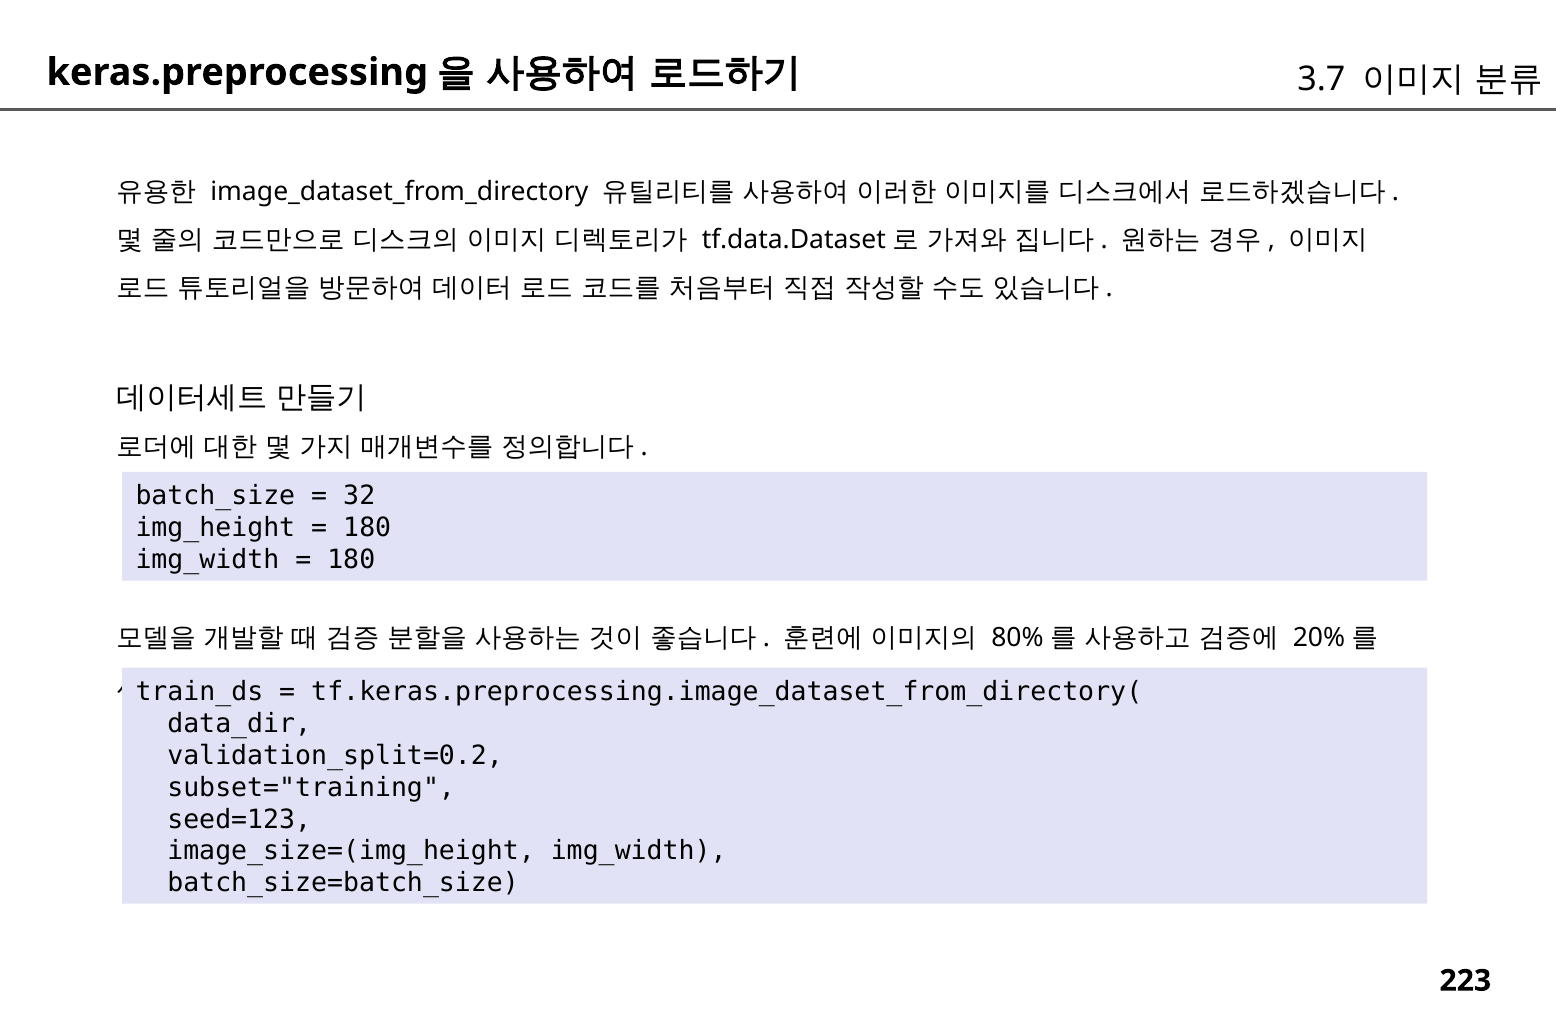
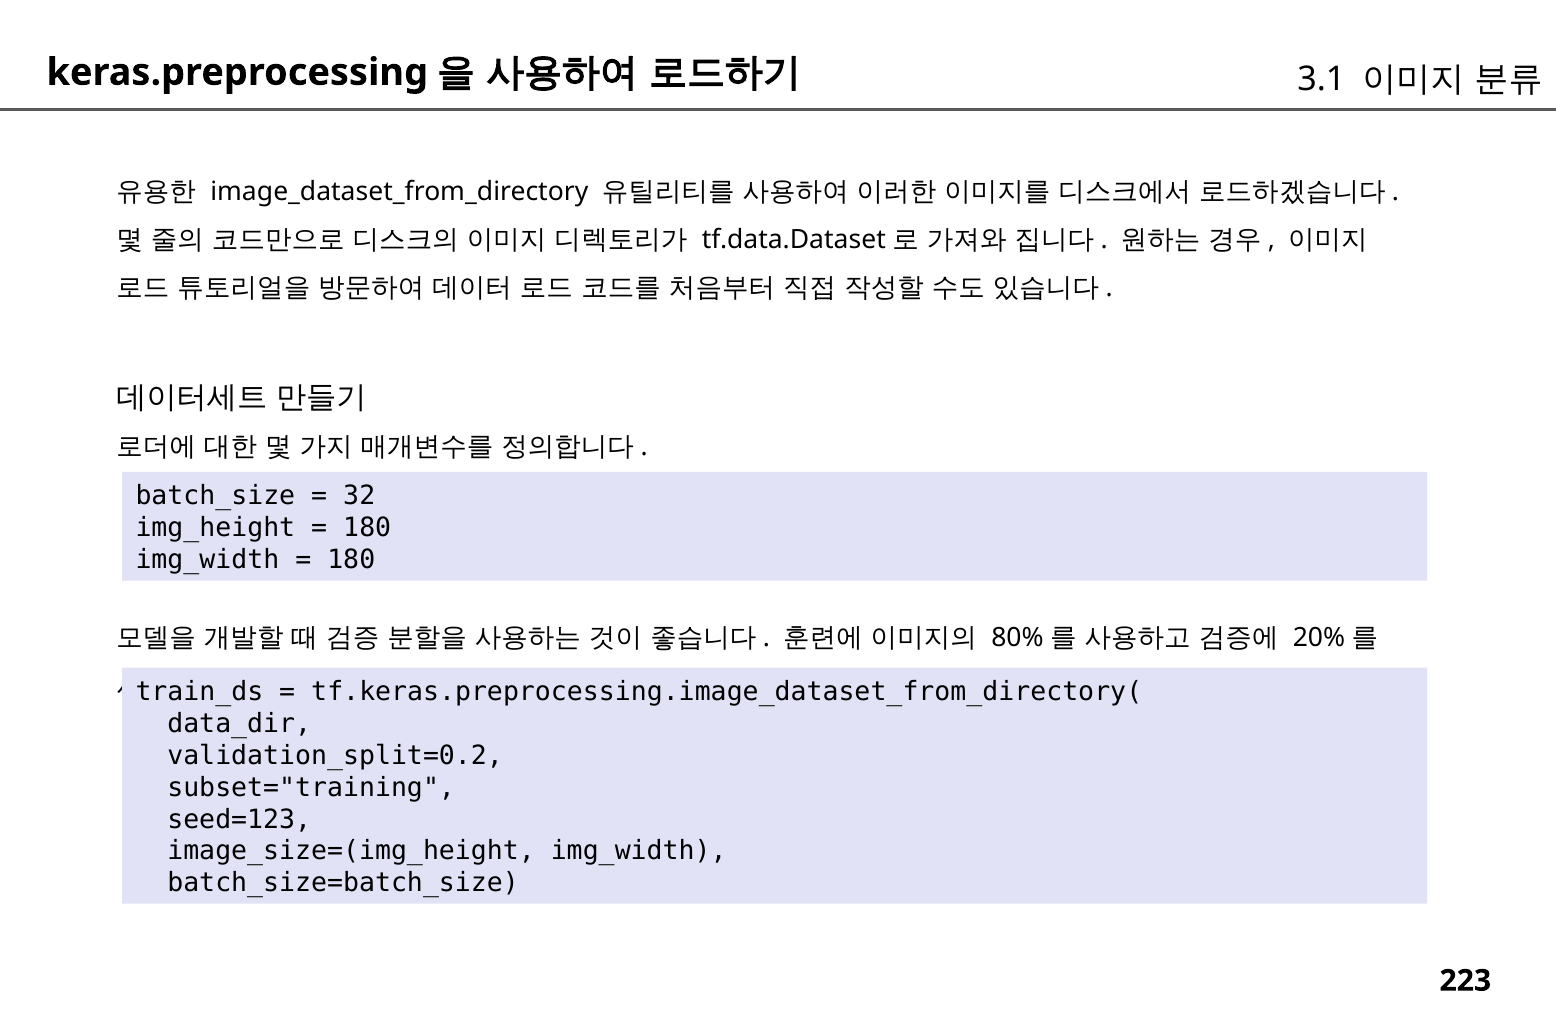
3.7: 3.7 -> 3.1
